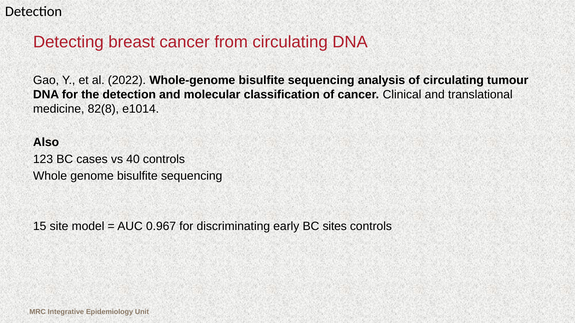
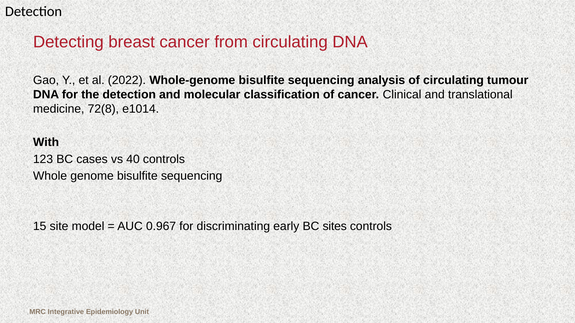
82(8: 82(8 -> 72(8
Also: Also -> With
